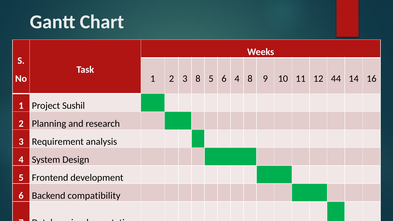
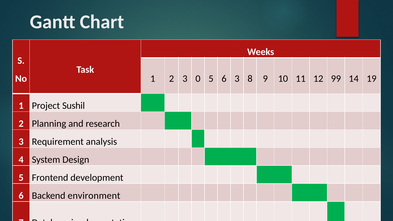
3 8: 8 -> 0
6 4: 4 -> 3
44: 44 -> 99
16: 16 -> 19
compatibility: compatibility -> environment
